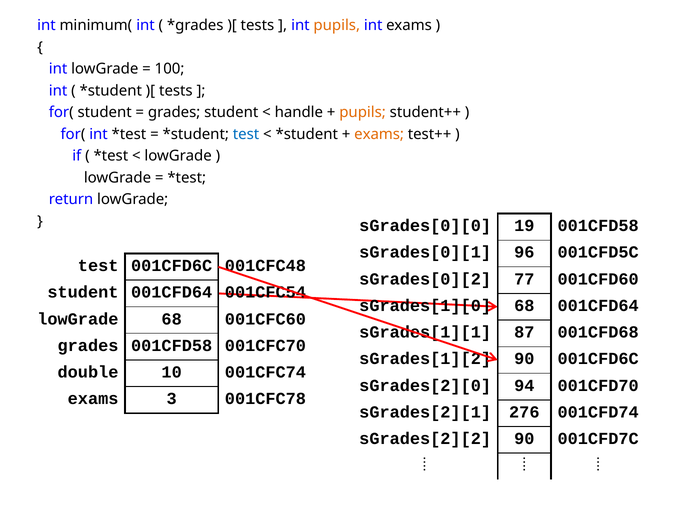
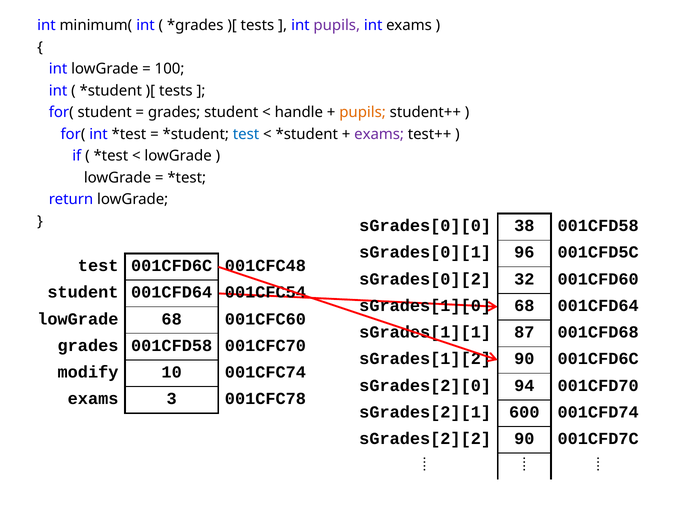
pupils at (337, 25) colour: orange -> purple
exams at (379, 134) colour: orange -> purple
19: 19 -> 38
77: 77 -> 32
double: double -> modify
276: 276 -> 600
